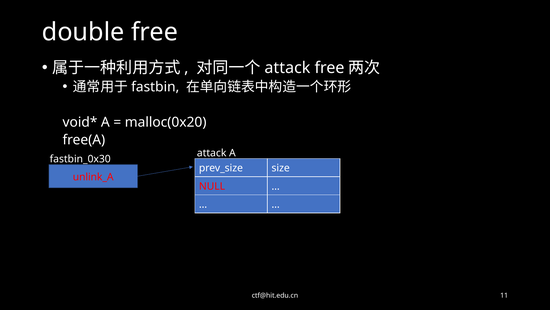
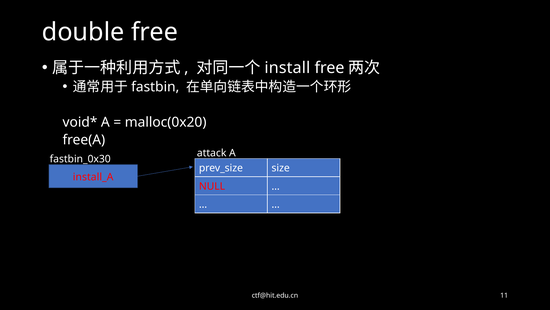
attack at (287, 68): attack -> install
unlink_A: unlink_A -> install_A
